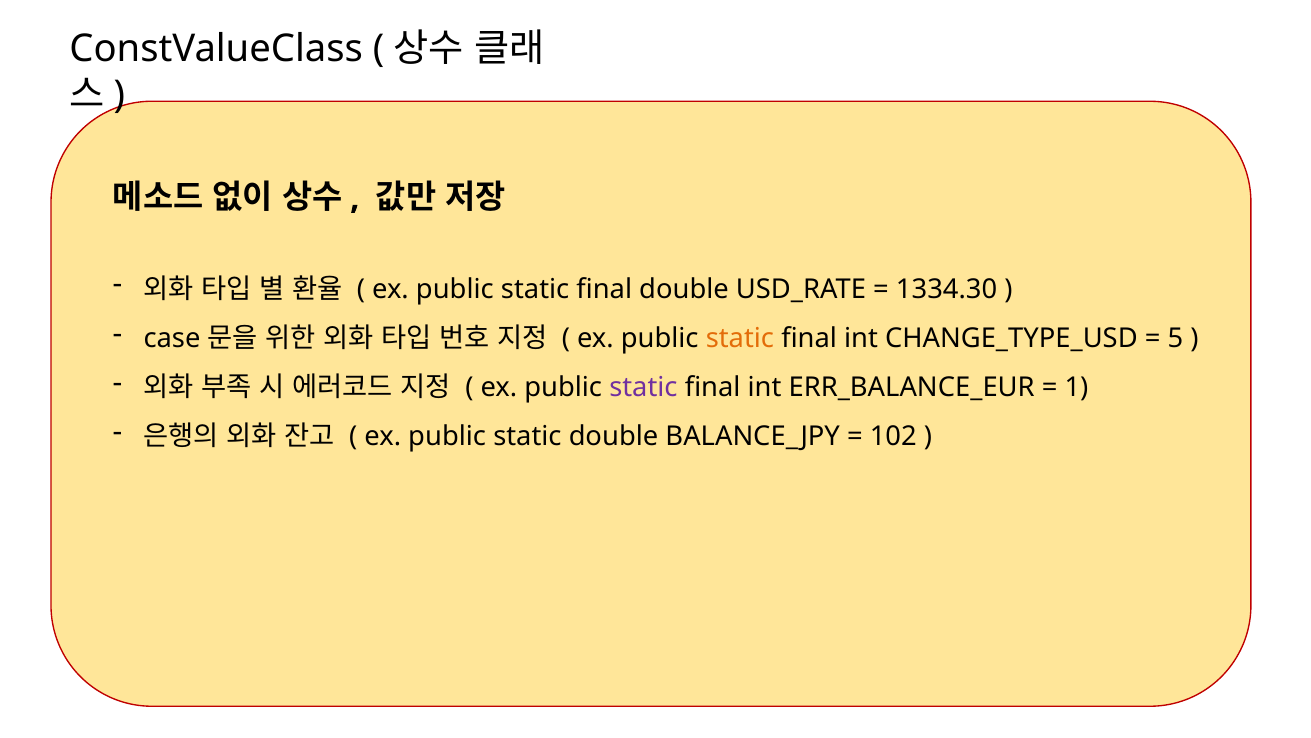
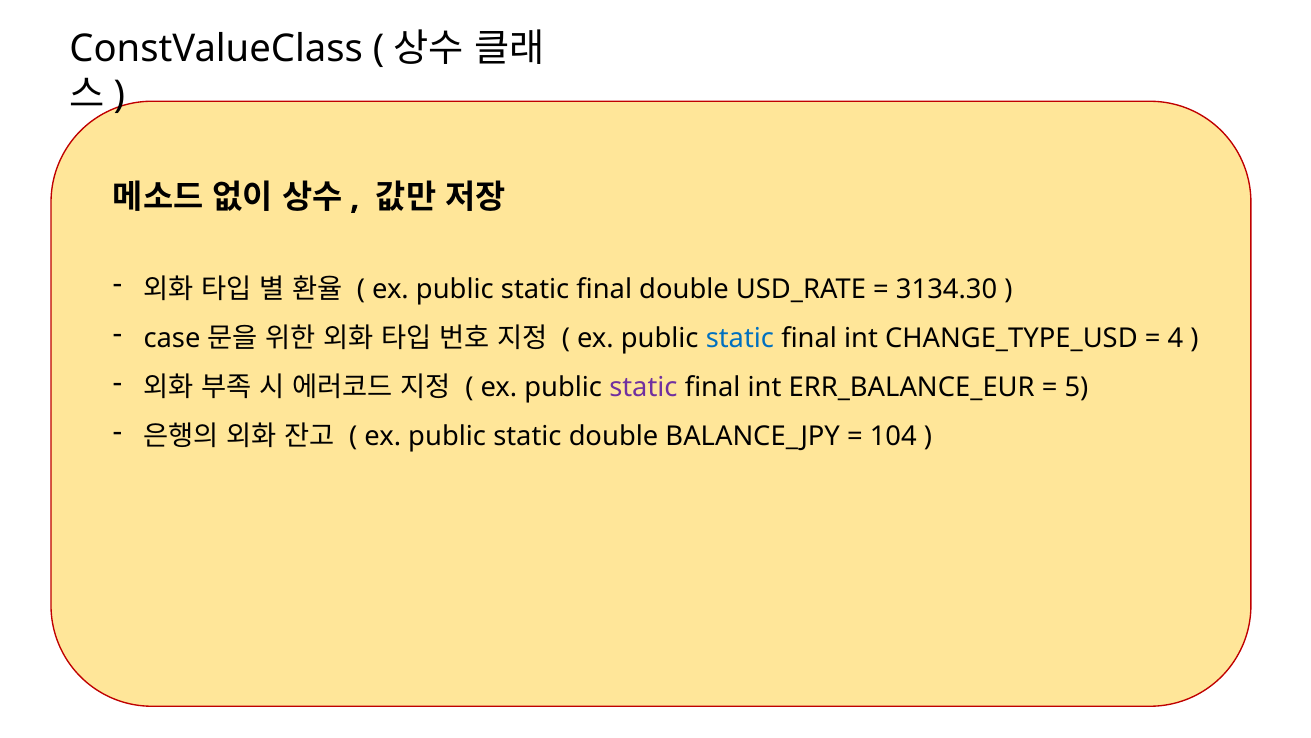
1334.30: 1334.30 -> 3134.30
static at (740, 338) colour: orange -> blue
5: 5 -> 4
1: 1 -> 5
102: 102 -> 104
